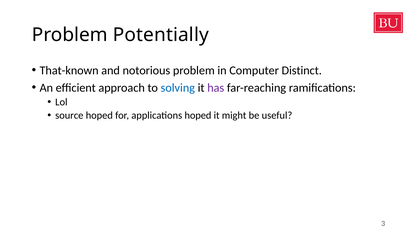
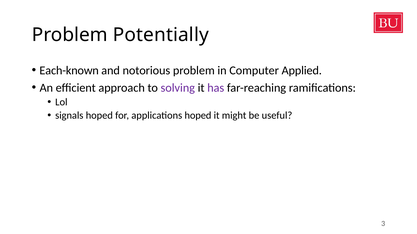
That-known: That-known -> Each-known
Distinct: Distinct -> Applied
solving colour: blue -> purple
source: source -> signals
